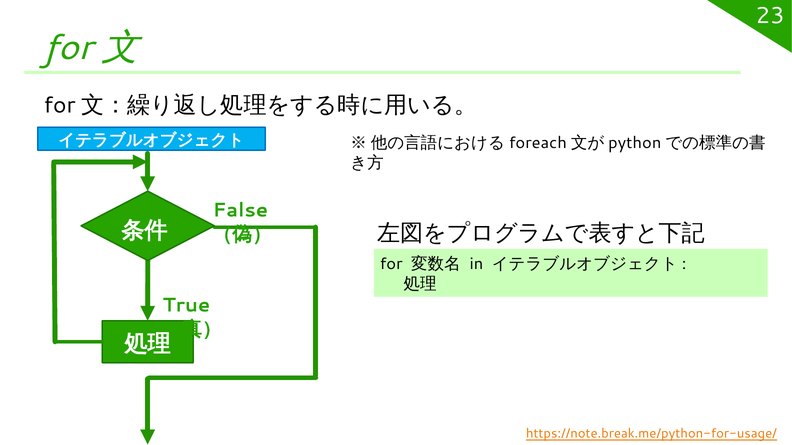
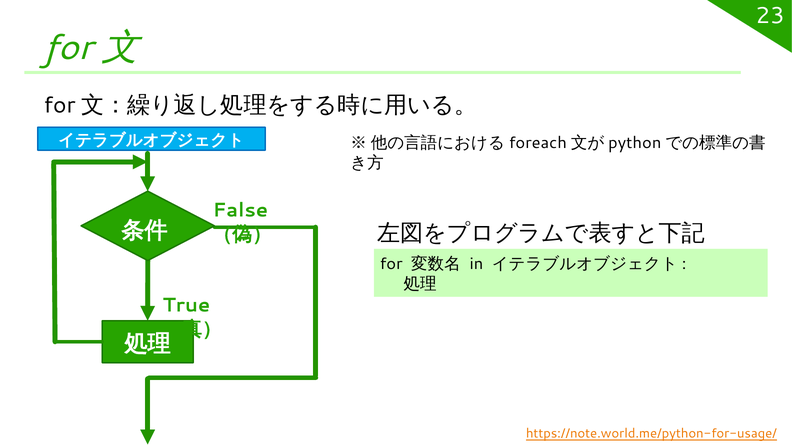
https://note.break.me/python-for-usage/: https://note.break.me/python-for-usage/ -> https://note.world.me/python-for-usage/
